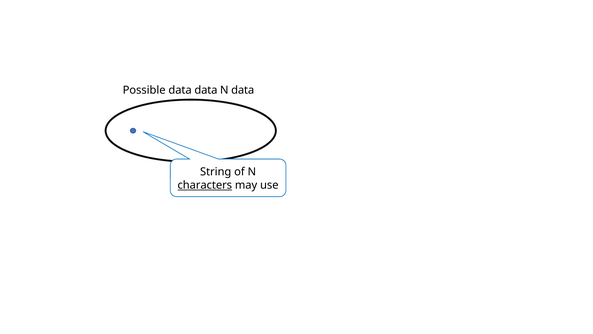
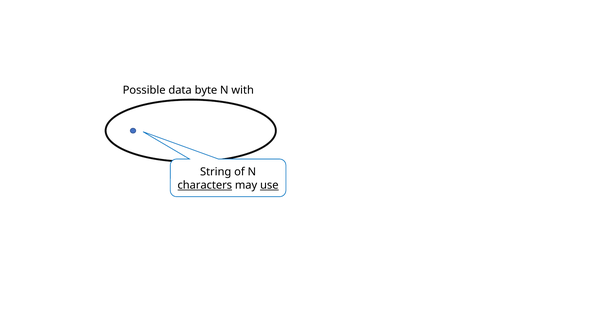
data data: data -> byte
N data: data -> with
use underline: none -> present
